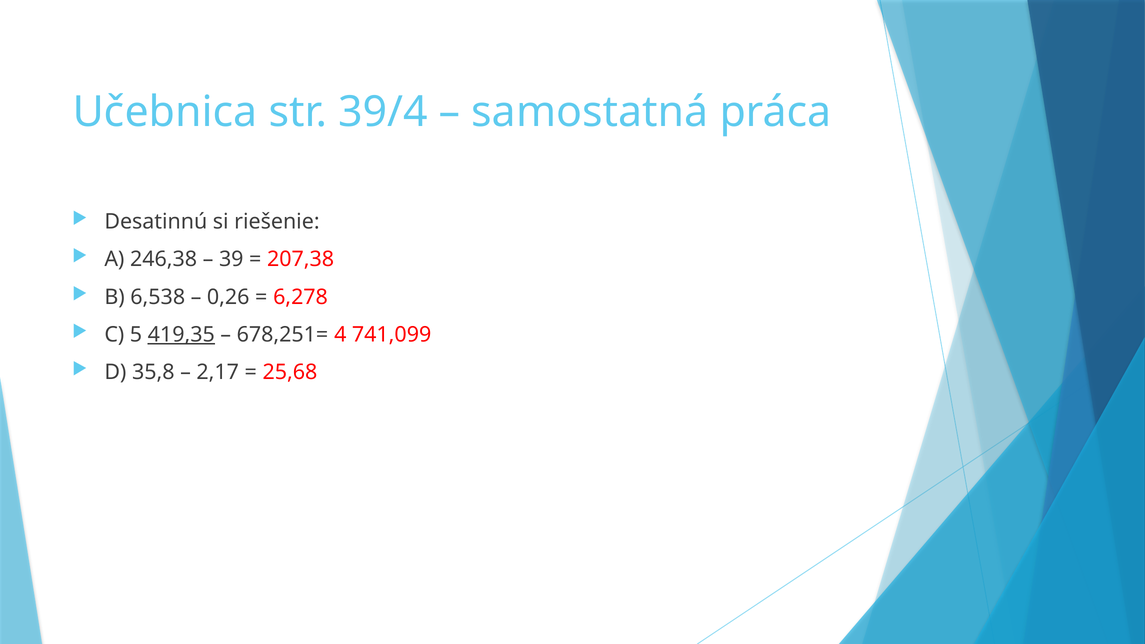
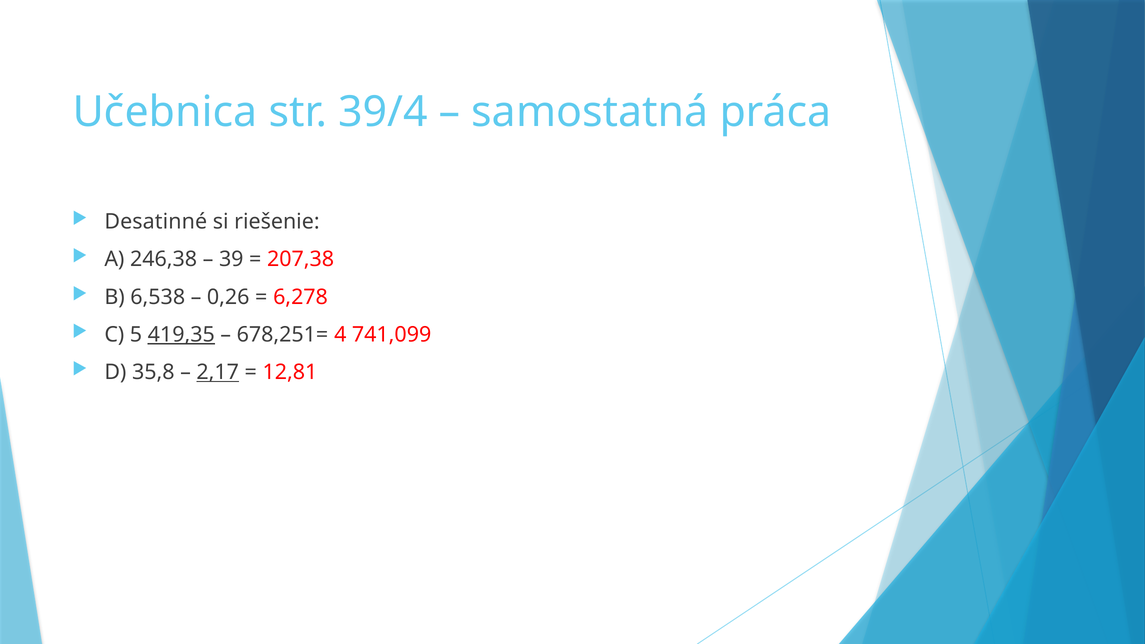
Desatinnú: Desatinnú -> Desatinné
2,17 underline: none -> present
25,68: 25,68 -> 12,81
